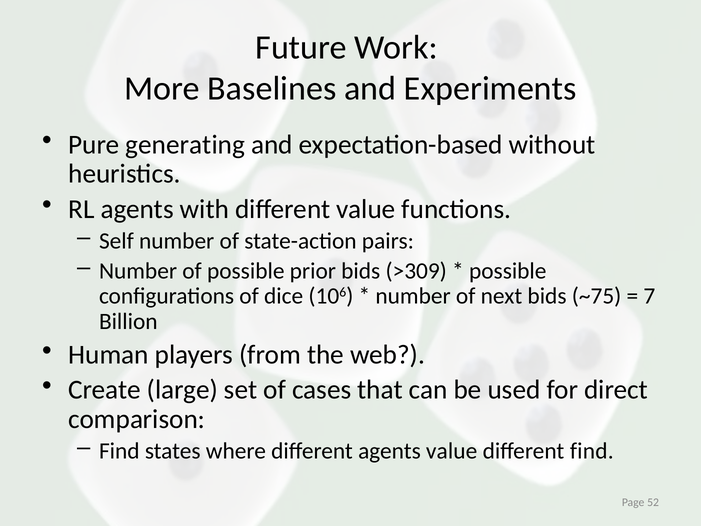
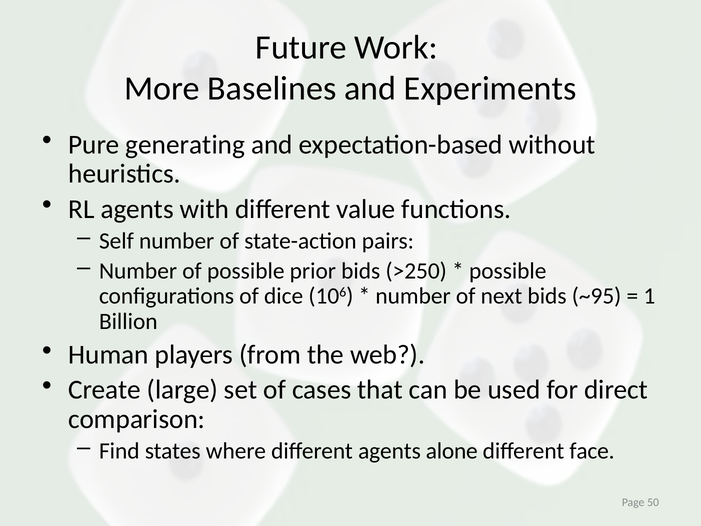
>309: >309 -> >250
~75: ~75 -> ~95
7: 7 -> 1
agents value: value -> alone
different find: find -> face
52: 52 -> 50
